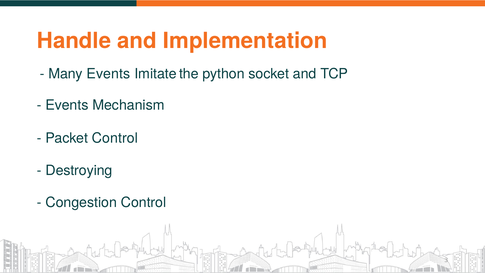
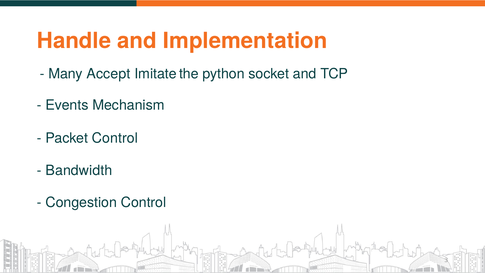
Many Events: Events -> Accept
Destroying: Destroying -> Bandwidth
